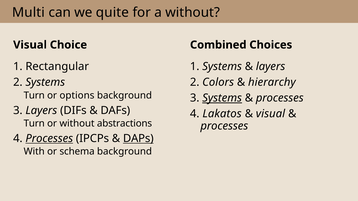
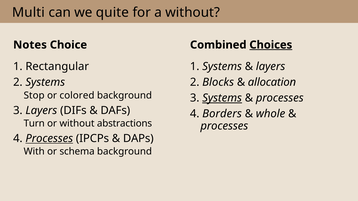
Visual at (30, 45): Visual -> Notes
Choices underline: none -> present
Colors: Colors -> Blocks
hierarchy: hierarchy -> allocation
Turn at (34, 96): Turn -> Stop
options: options -> colored
Lakatos: Lakatos -> Borders
visual at (271, 114): visual -> whole
DAPs underline: present -> none
